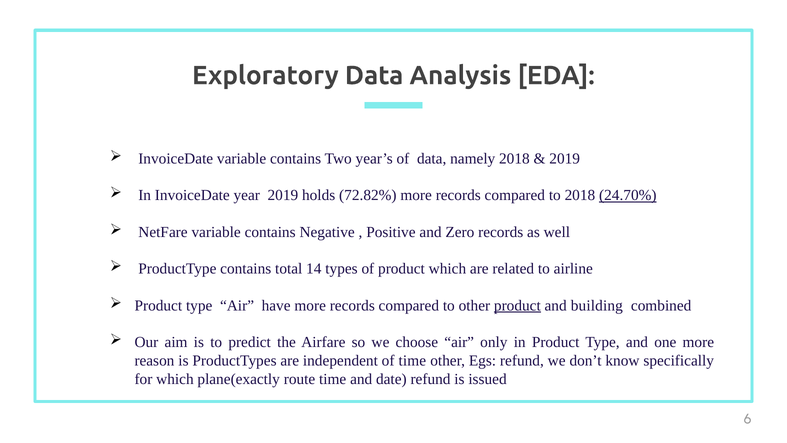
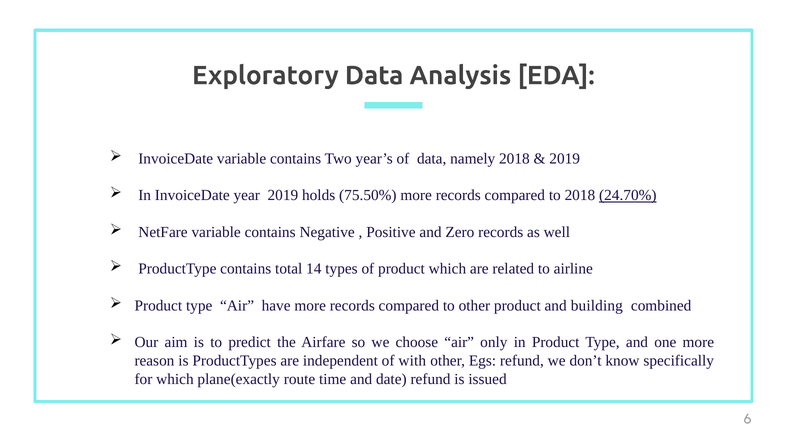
72.82%: 72.82% -> 75.50%
product at (517, 305) underline: present -> none
of time: time -> with
